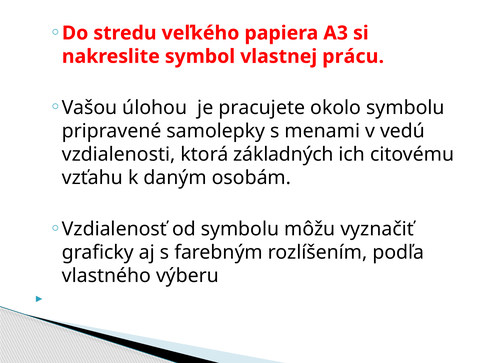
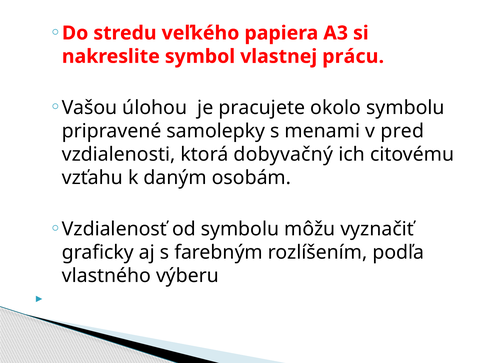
vedú: vedú -> pred
základných: základných -> dobyvačný
